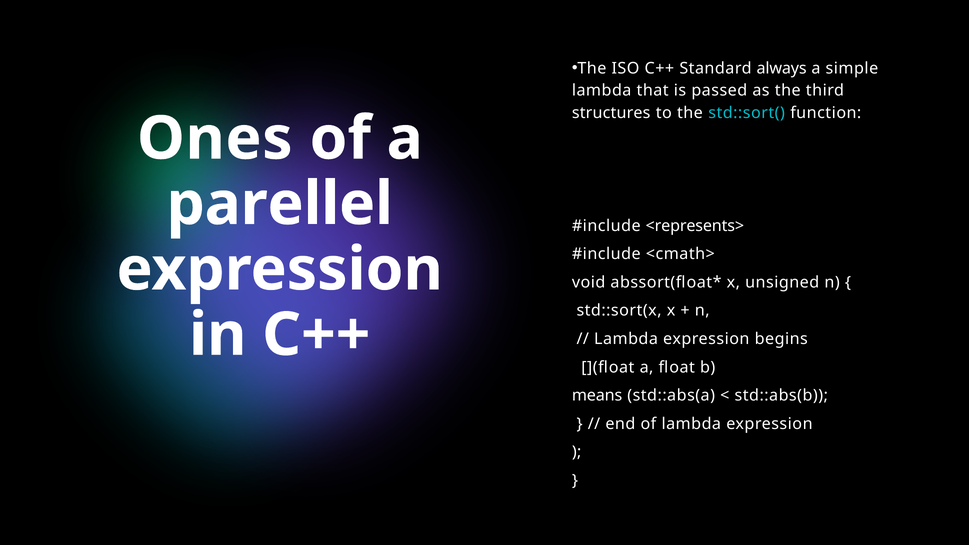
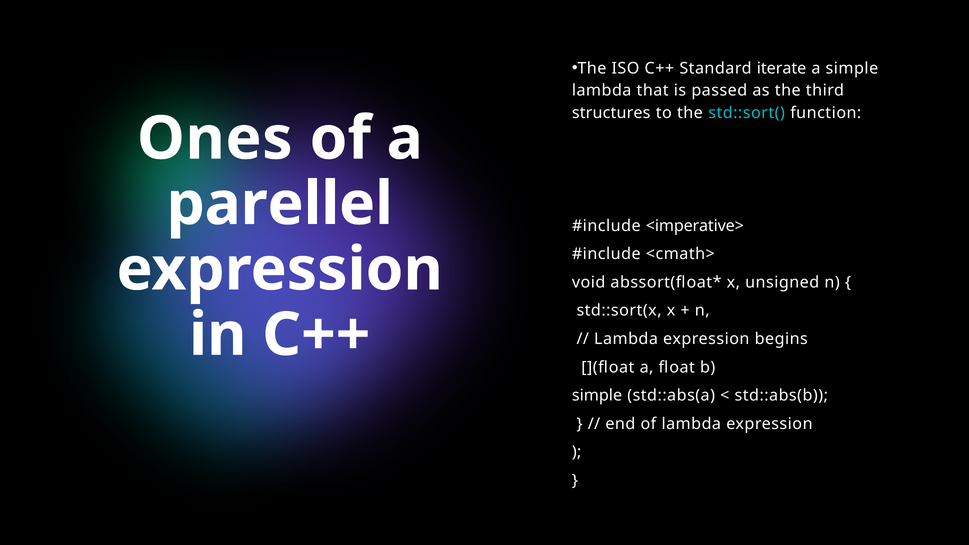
always: always -> iterate
<represents>: <represents> -> <imperative>
means at (597, 395): means -> simple
